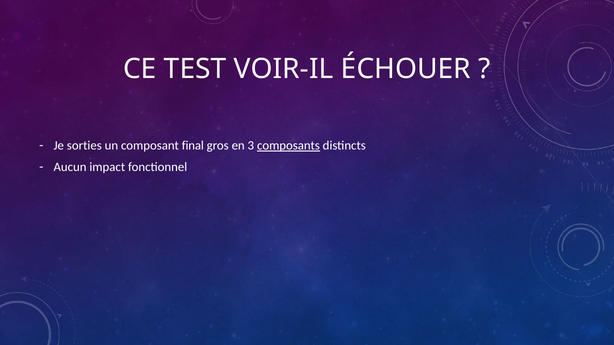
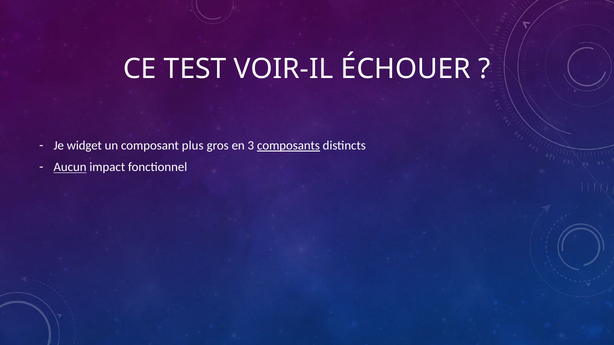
sorties: sorties -> widget
final: final -> plus
Aucun underline: none -> present
